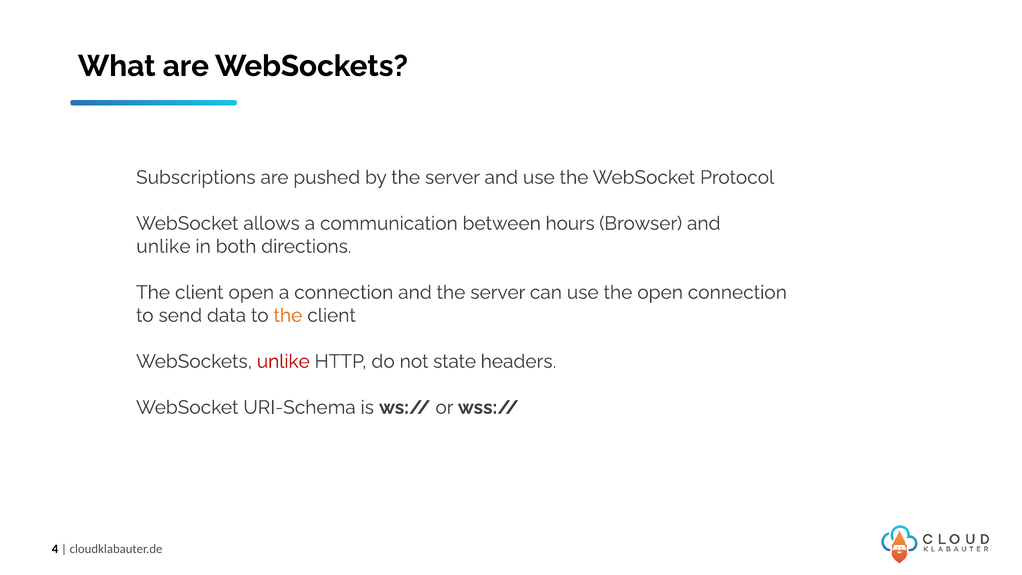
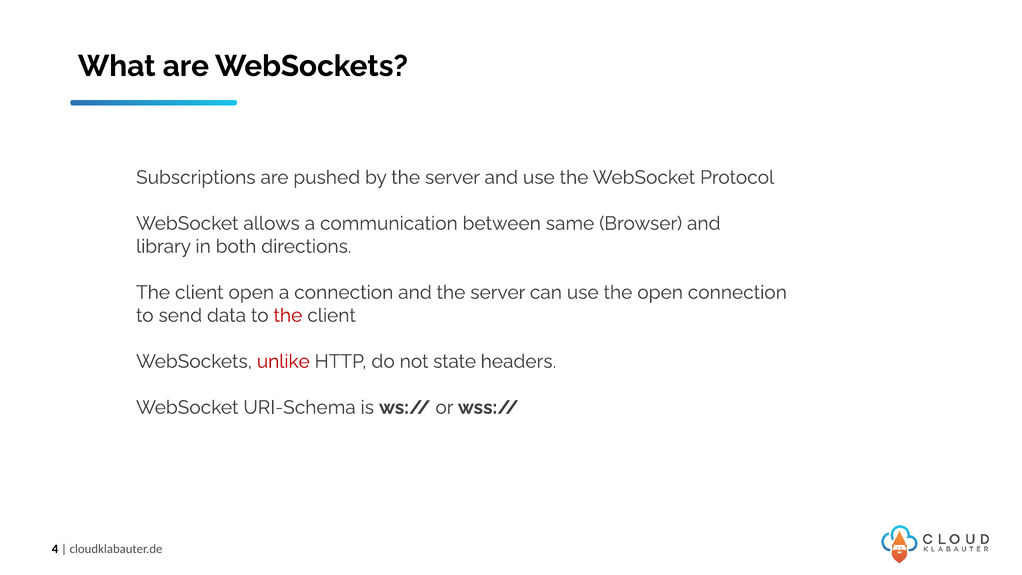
hours: hours -> same
unlike at (163, 246): unlike -> library
the at (288, 315) colour: orange -> red
